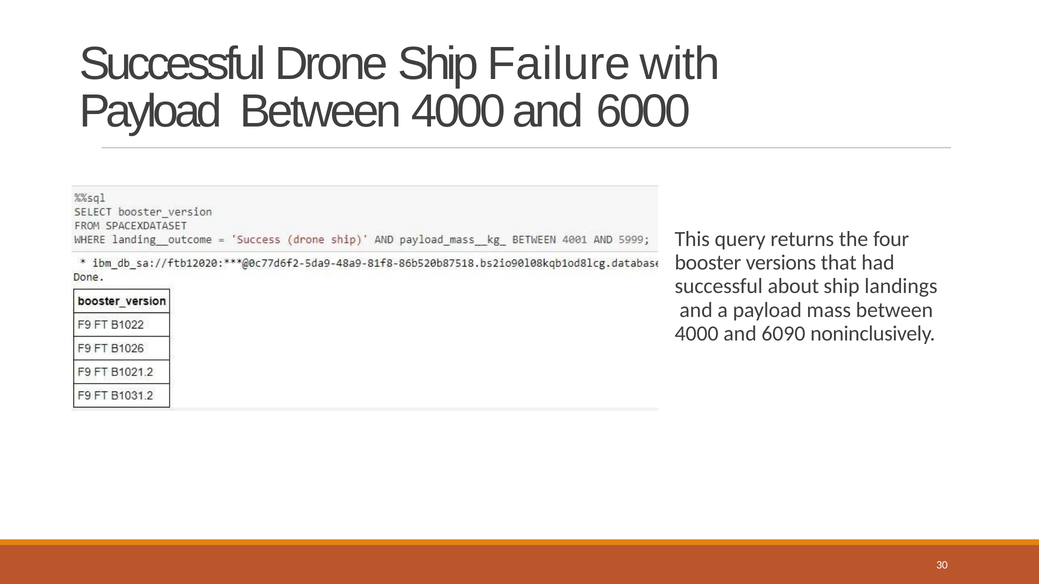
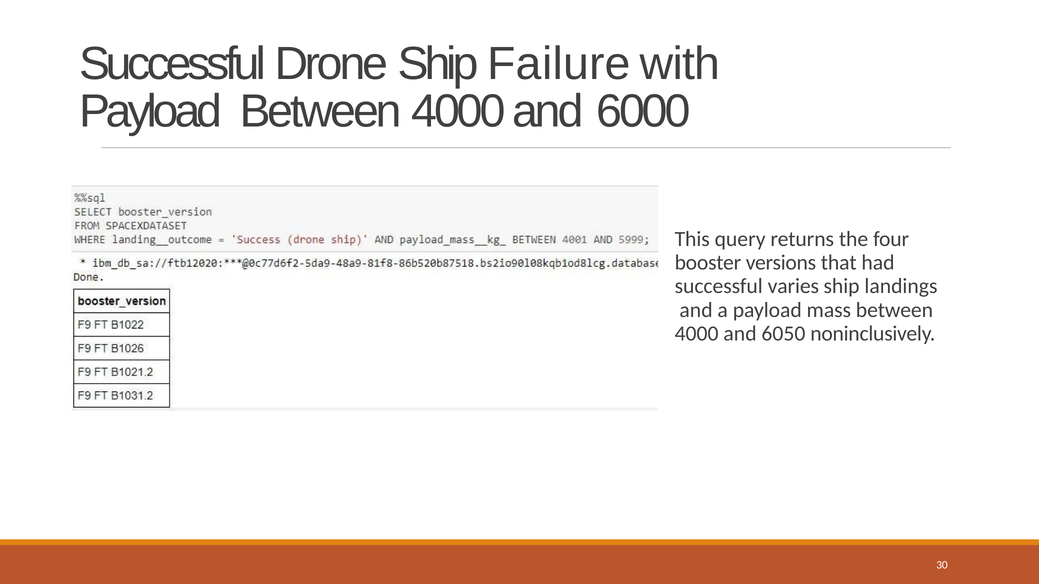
about: about -> varies
6090: 6090 -> 6050
